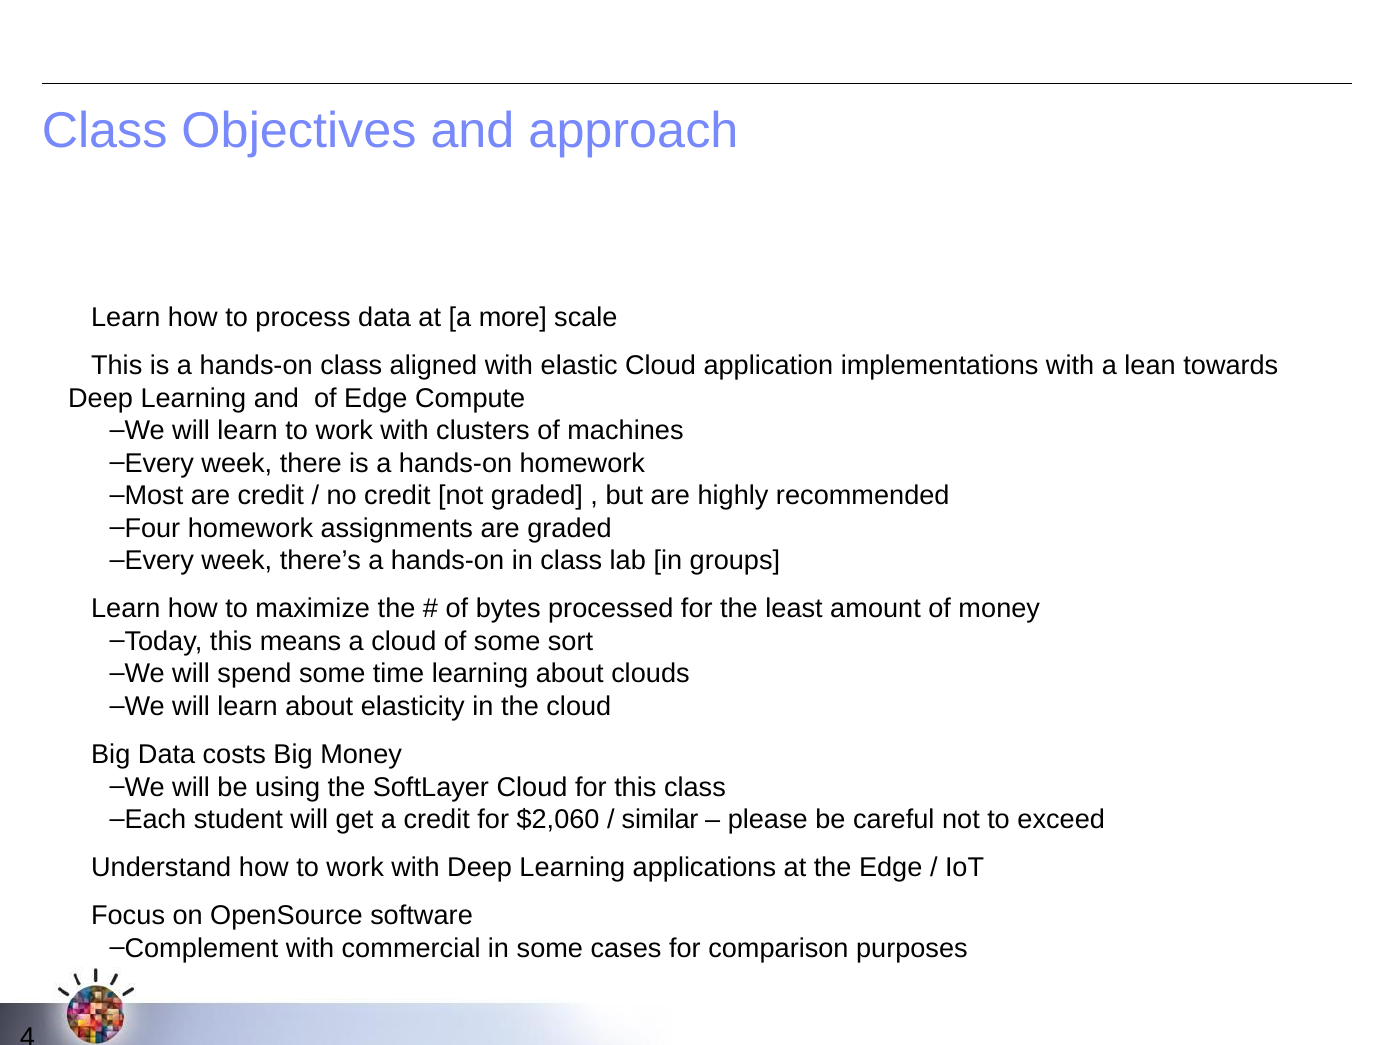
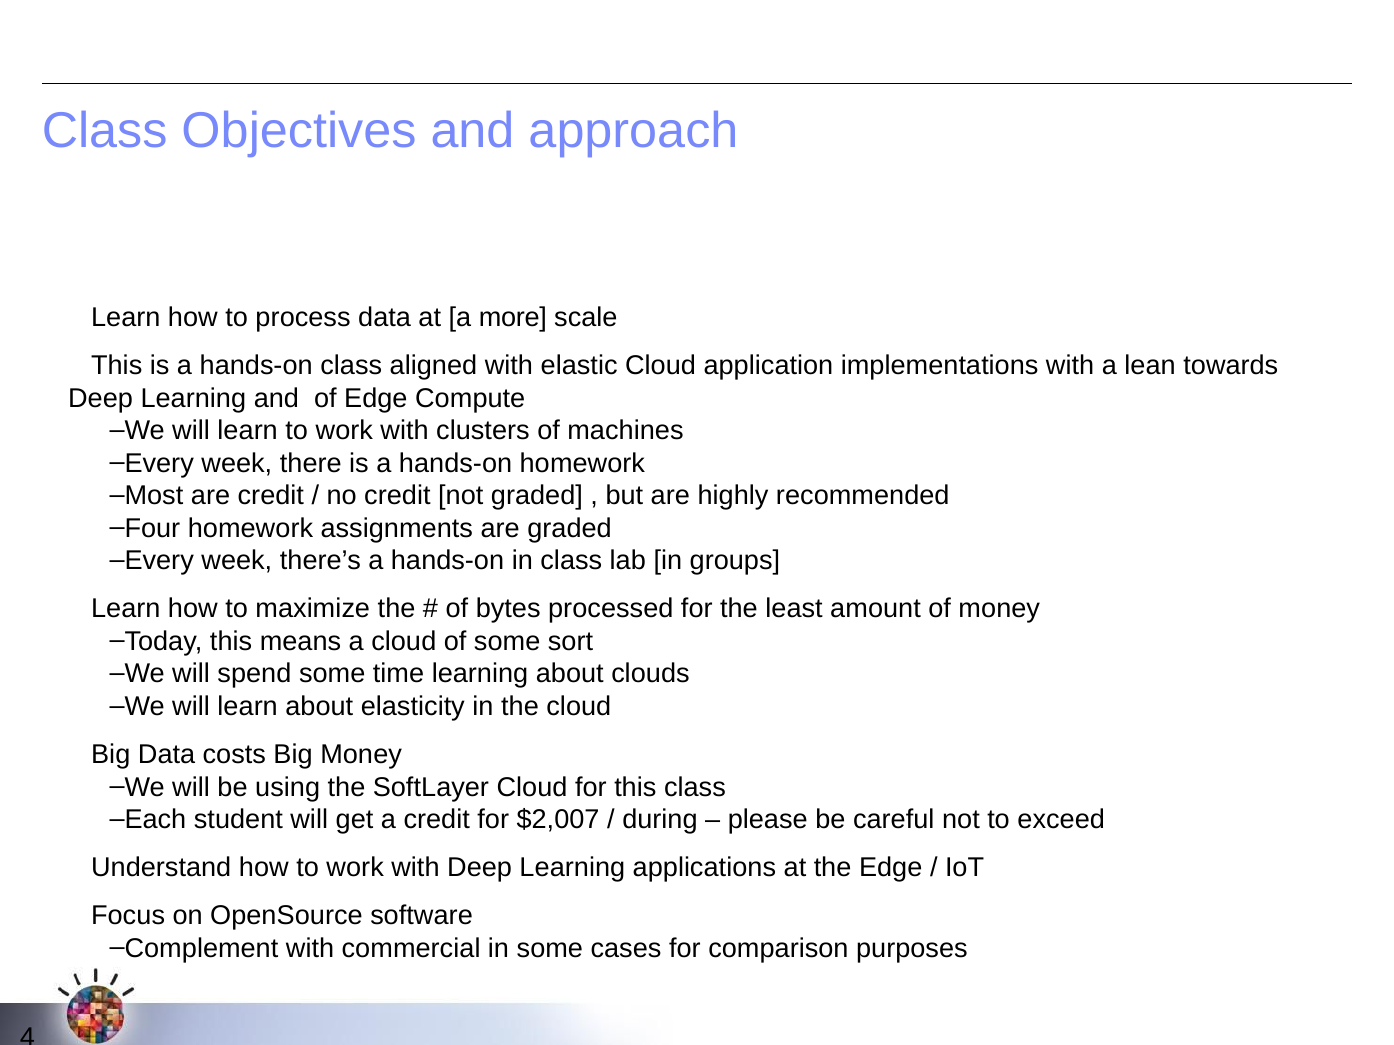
$2,060: $2,060 -> $2,007
similar: similar -> during
